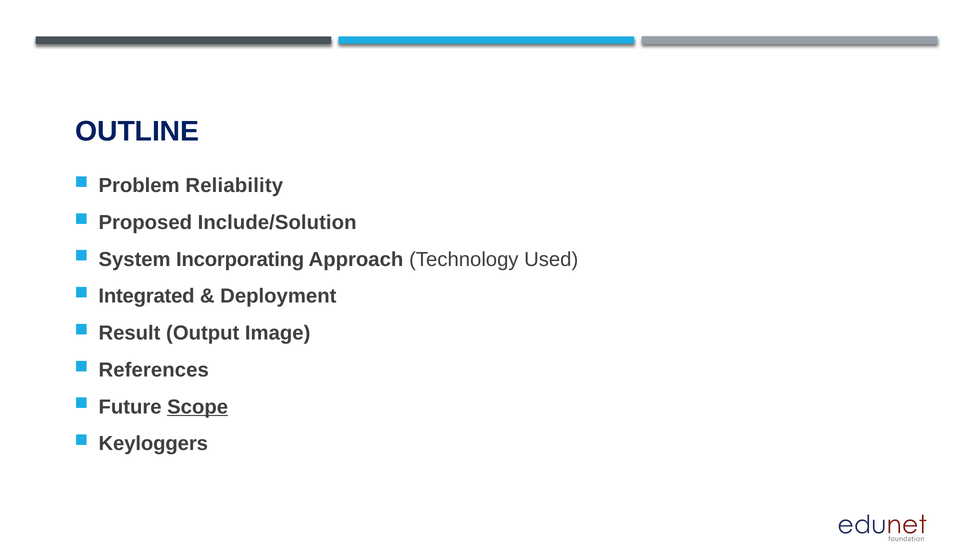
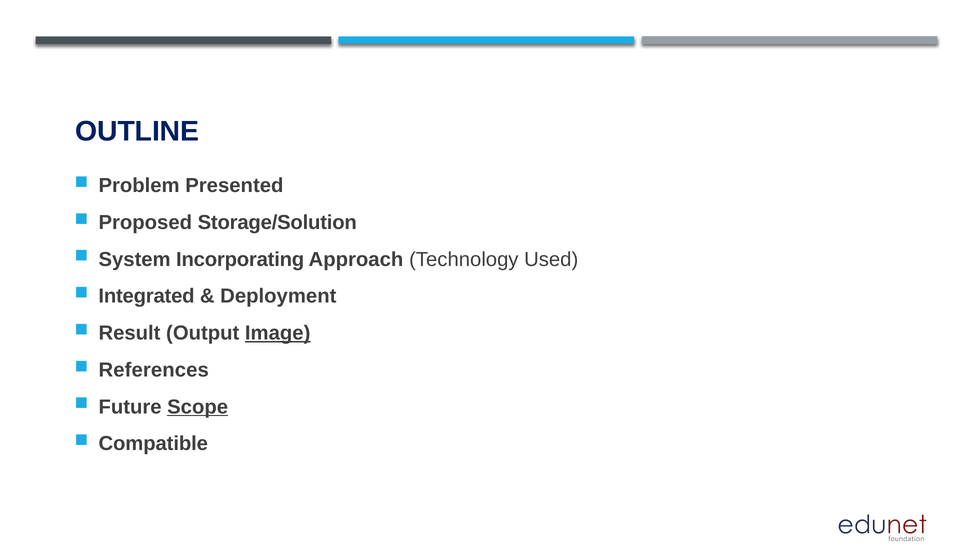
Reliability: Reliability -> Presented
Include/Solution: Include/Solution -> Storage/Solution
Image underline: none -> present
Keyloggers: Keyloggers -> Compatible
